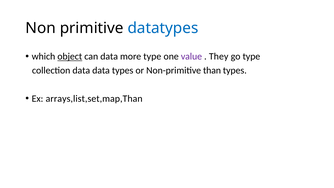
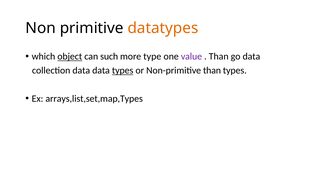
datatypes colour: blue -> orange
can data: data -> such
They at (219, 56): They -> Than
go type: type -> data
types at (123, 70) underline: none -> present
arrays,list,set,map,Than: arrays,list,set,map,Than -> arrays,list,set,map,Types
